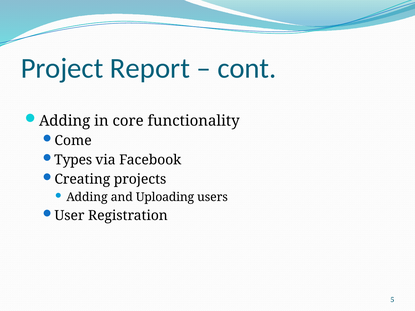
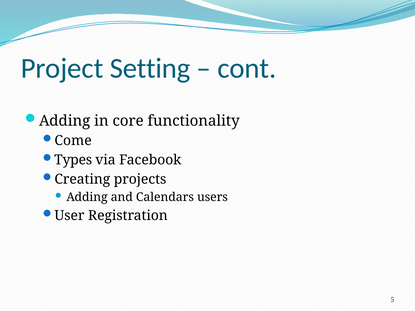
Report: Report -> Setting
Uploading: Uploading -> Calendars
